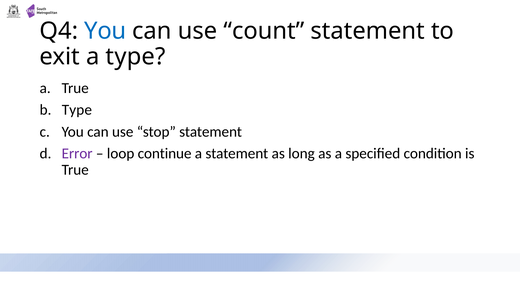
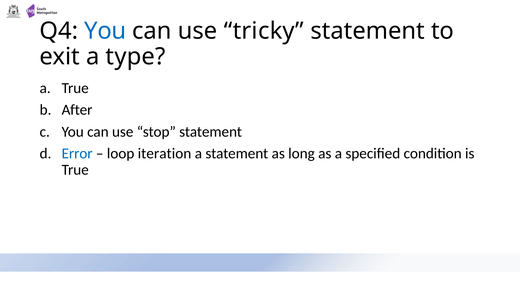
count: count -> tricky
Type at (77, 110): Type -> After
Error colour: purple -> blue
continue: continue -> iteration
